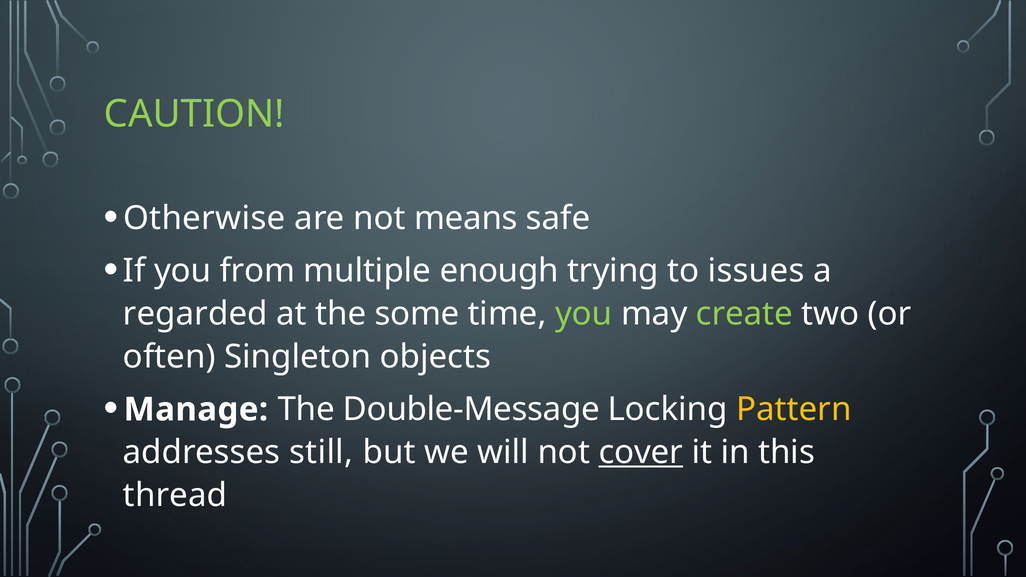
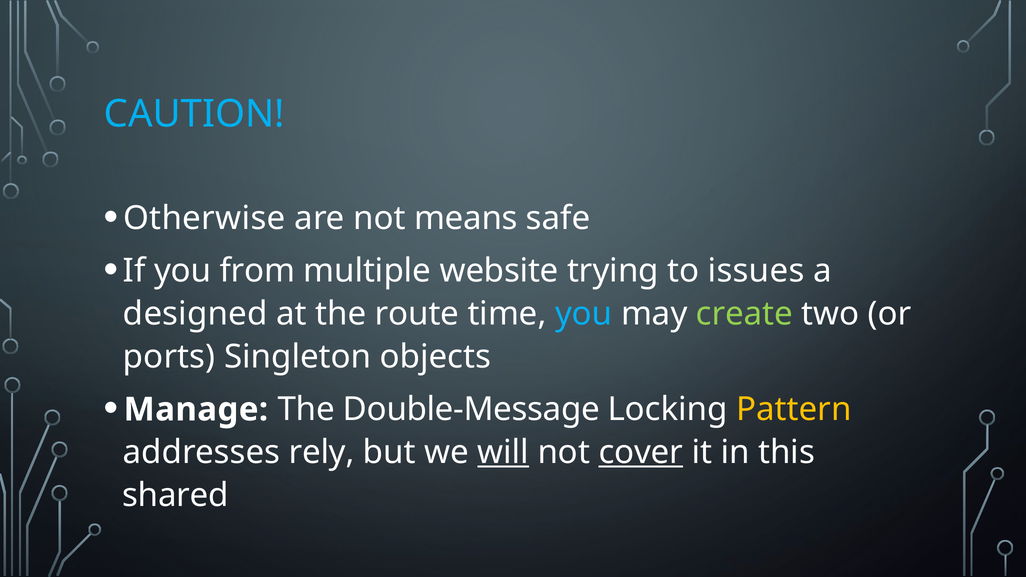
CAUTION colour: light green -> light blue
enough: enough -> website
regarded: regarded -> designed
some: some -> route
you at (584, 314) colour: light green -> light blue
often: often -> ports
still: still -> rely
will underline: none -> present
thread: thread -> shared
